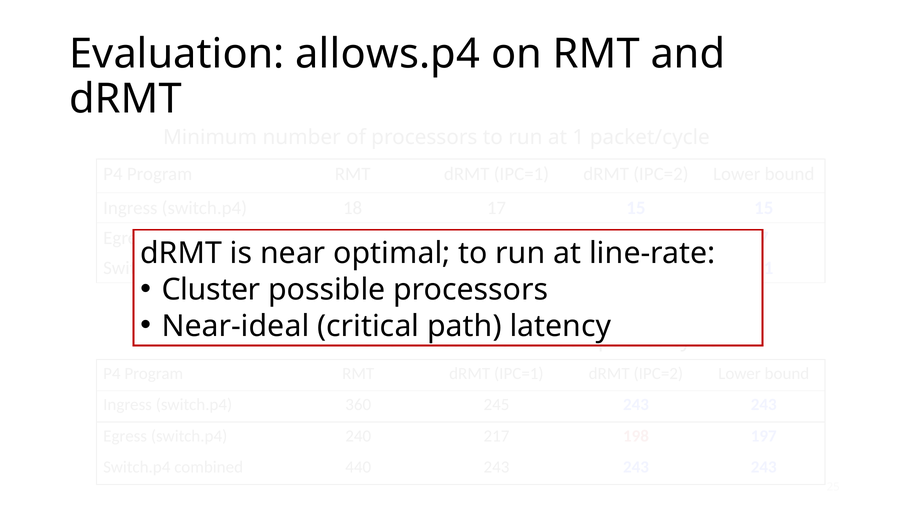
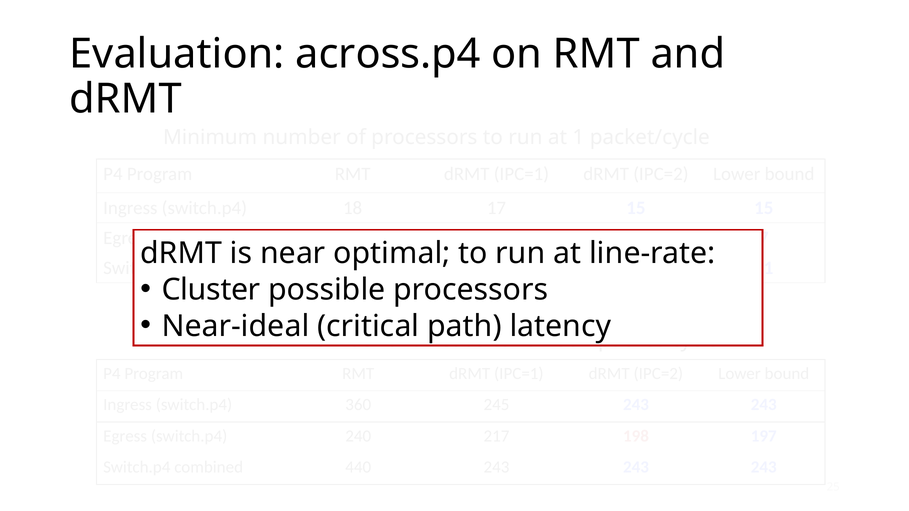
allows.p4: allows.p4 -> across.p4
